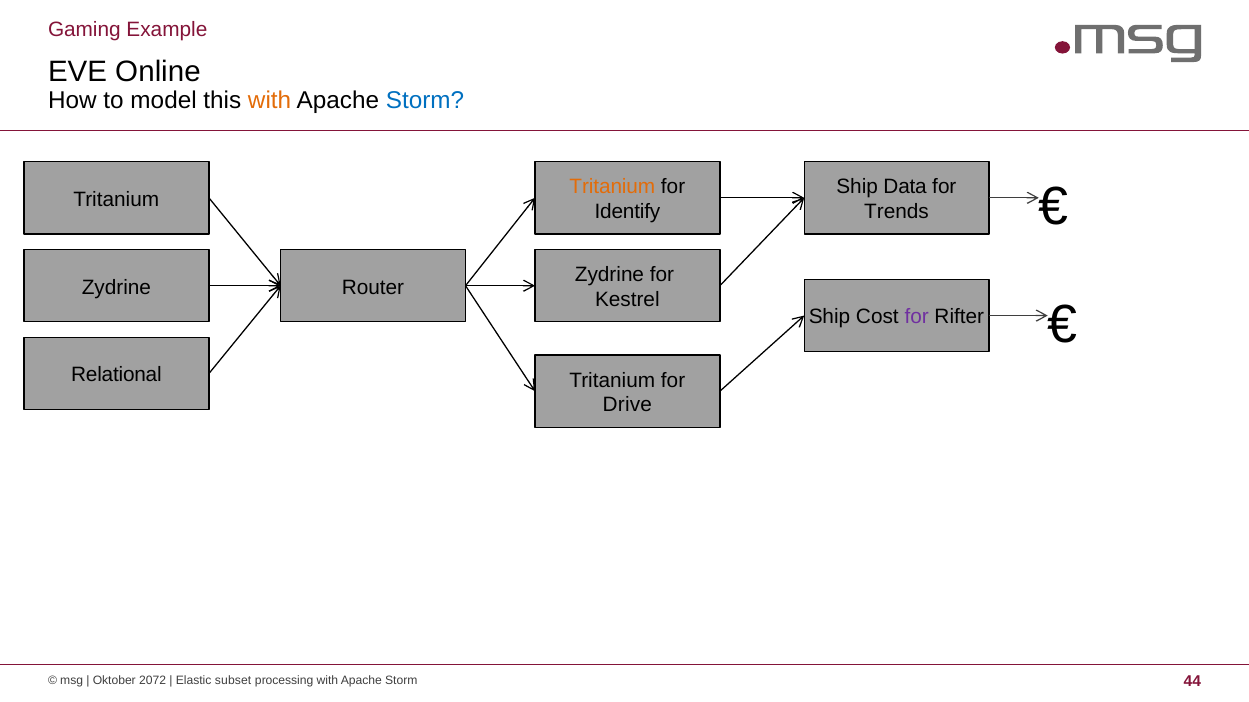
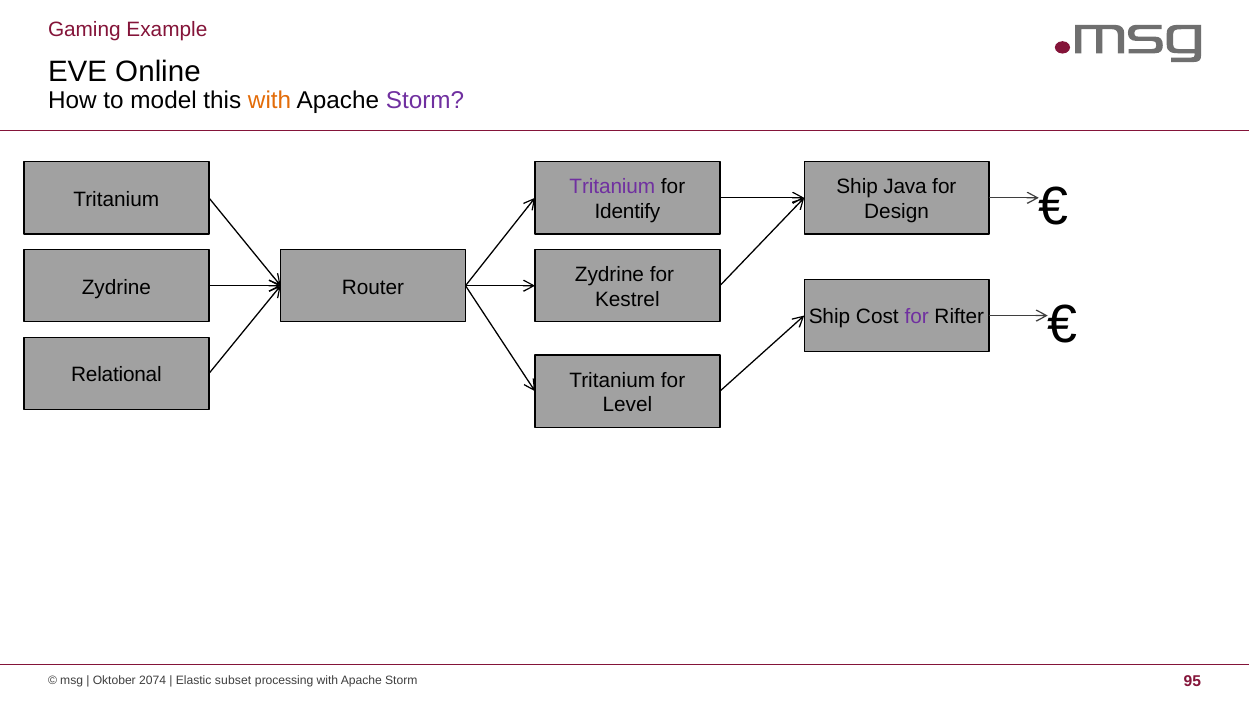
Storm at (425, 101) colour: blue -> purple
Tritanium at (612, 187) colour: orange -> purple
Data: Data -> Java
Trends: Trends -> Design
Drive: Drive -> Level
2072: 2072 -> 2074
44: 44 -> 95
